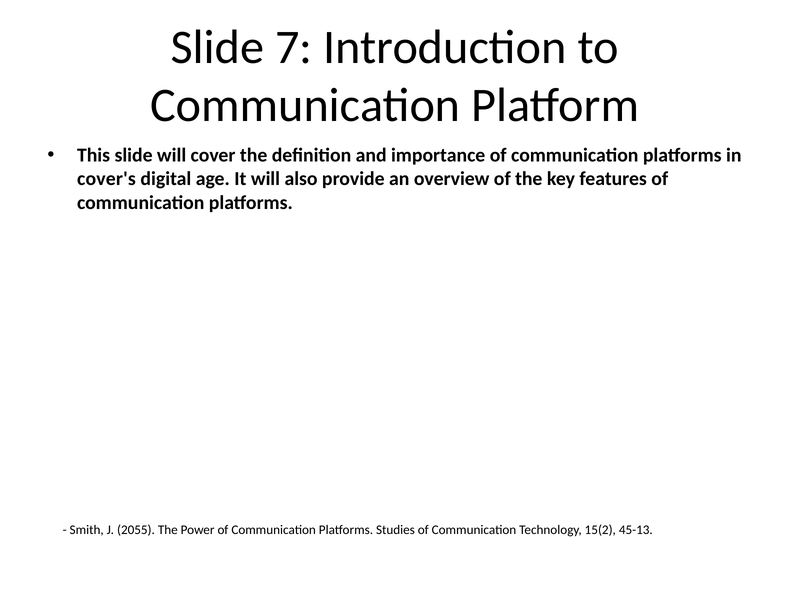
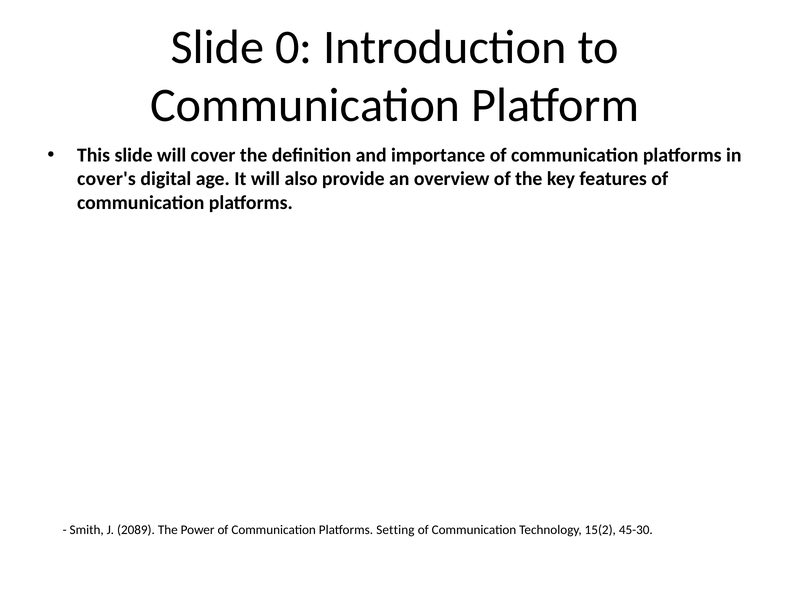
7: 7 -> 0
2055: 2055 -> 2089
Studies: Studies -> Setting
45-13: 45-13 -> 45-30
